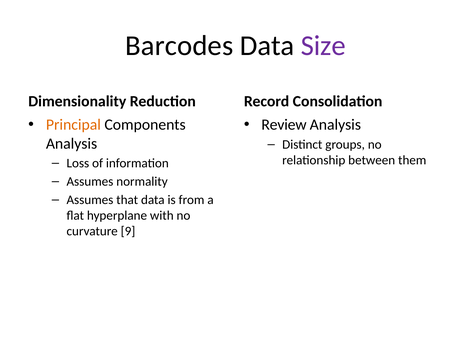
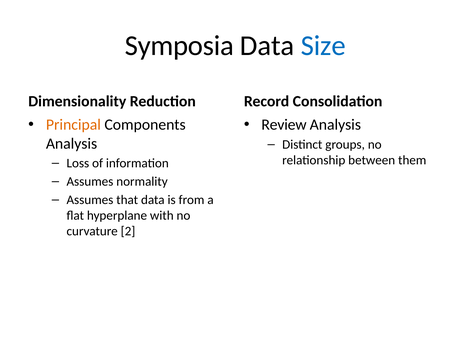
Barcodes: Barcodes -> Symposia
Size colour: purple -> blue
9: 9 -> 2
